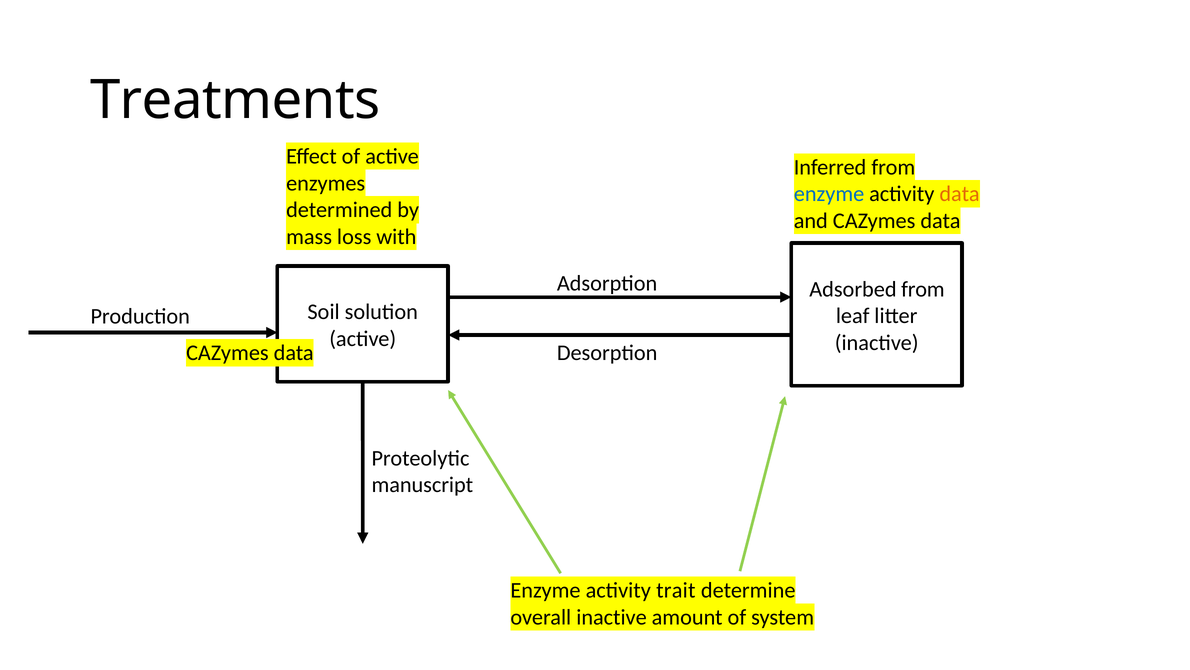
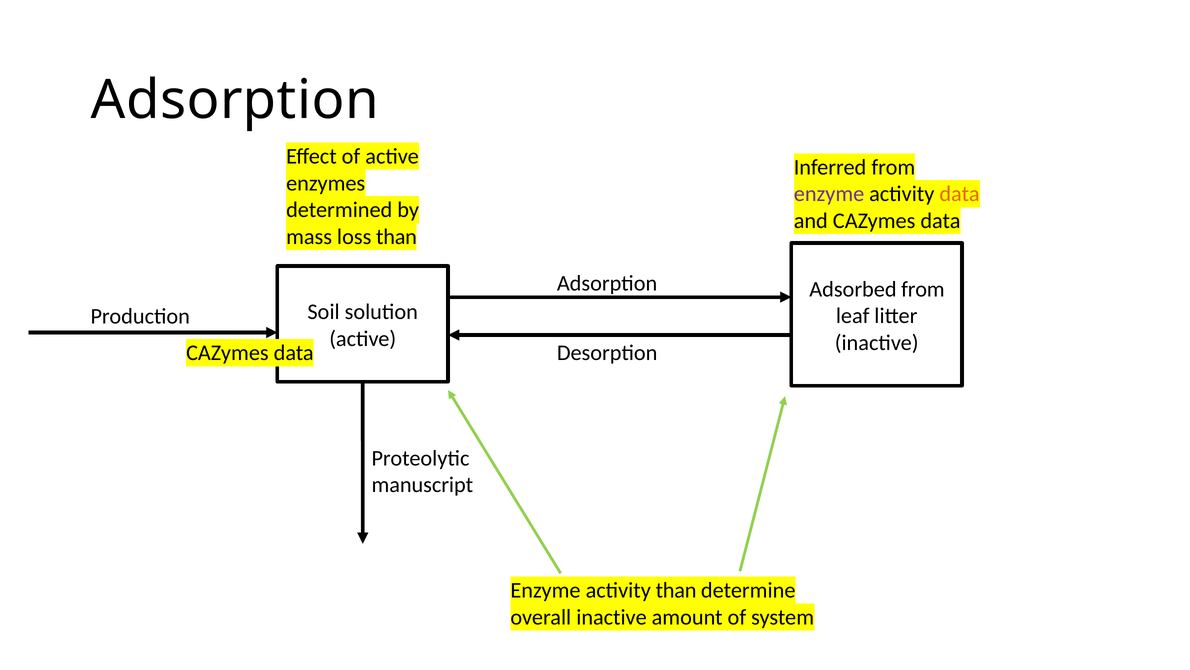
Treatments at (235, 100): Treatments -> Adsorption
enzyme at (829, 194) colour: blue -> purple
loss with: with -> than
activity trait: trait -> than
